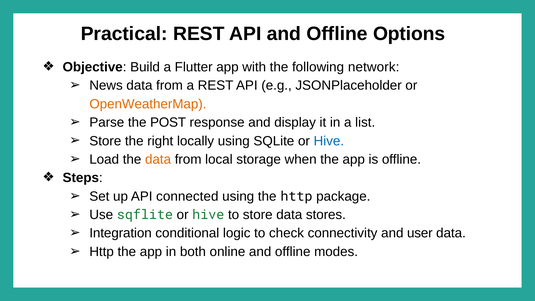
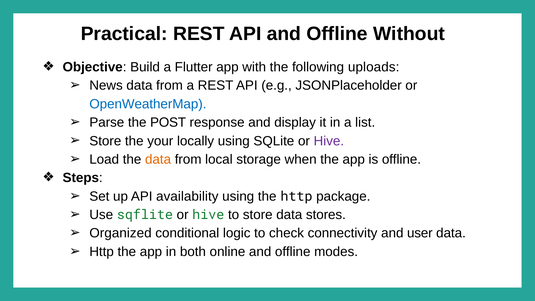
Options: Options -> Without
network: network -> uploads
OpenWeatherMap colour: orange -> blue
right: right -> your
Hive at (329, 141) colour: blue -> purple
connected: connected -> availability
Integration: Integration -> Organized
